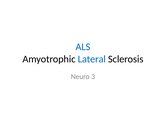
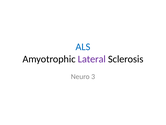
Lateral colour: blue -> purple
